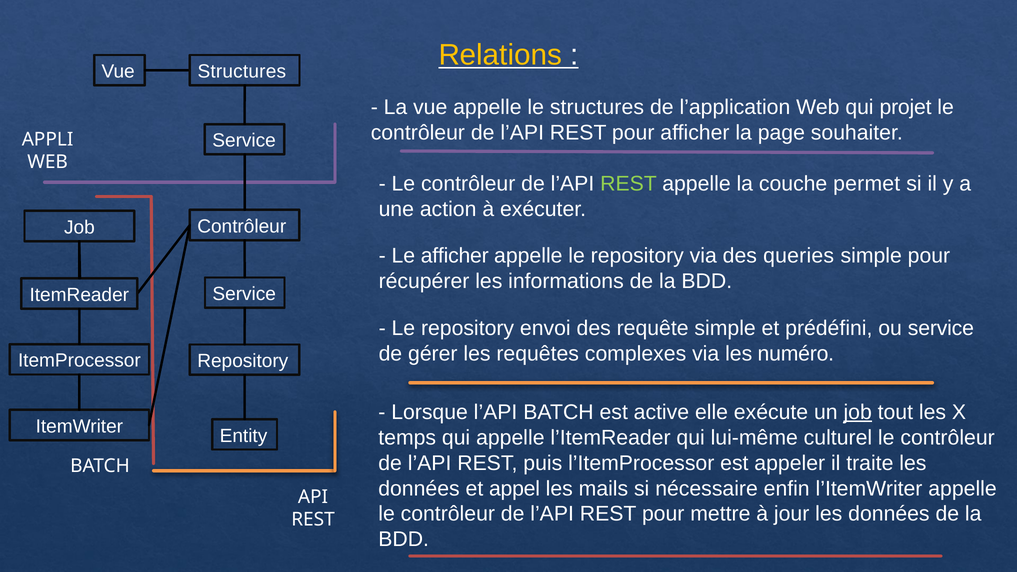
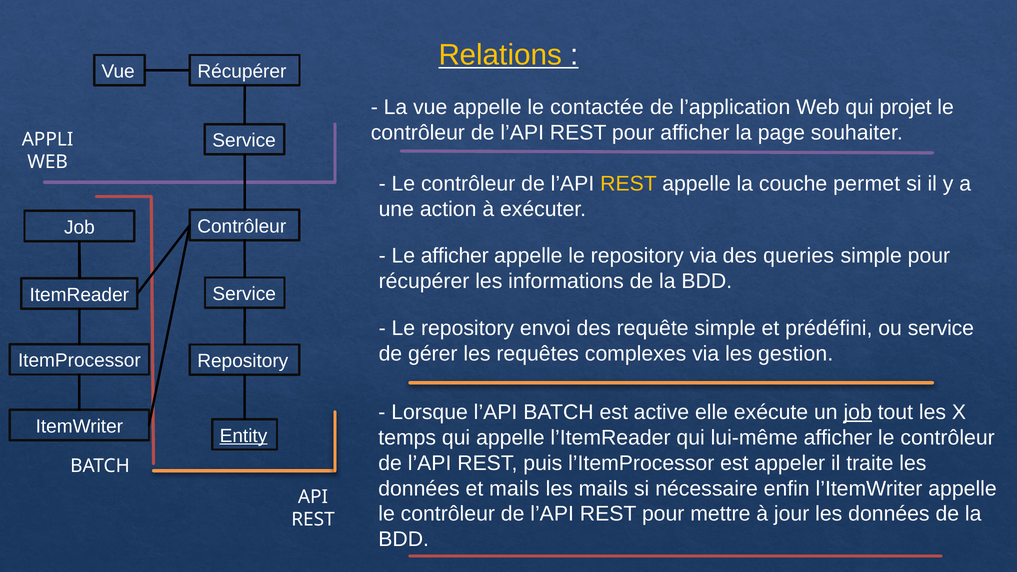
Structures at (242, 72): Structures -> Récupérer
le structures: structures -> contactée
REST at (628, 184) colour: light green -> yellow
numéro: numéro -> gestion
Entity underline: none -> present
lui-même culturel: culturel -> afficher
et appel: appel -> mails
